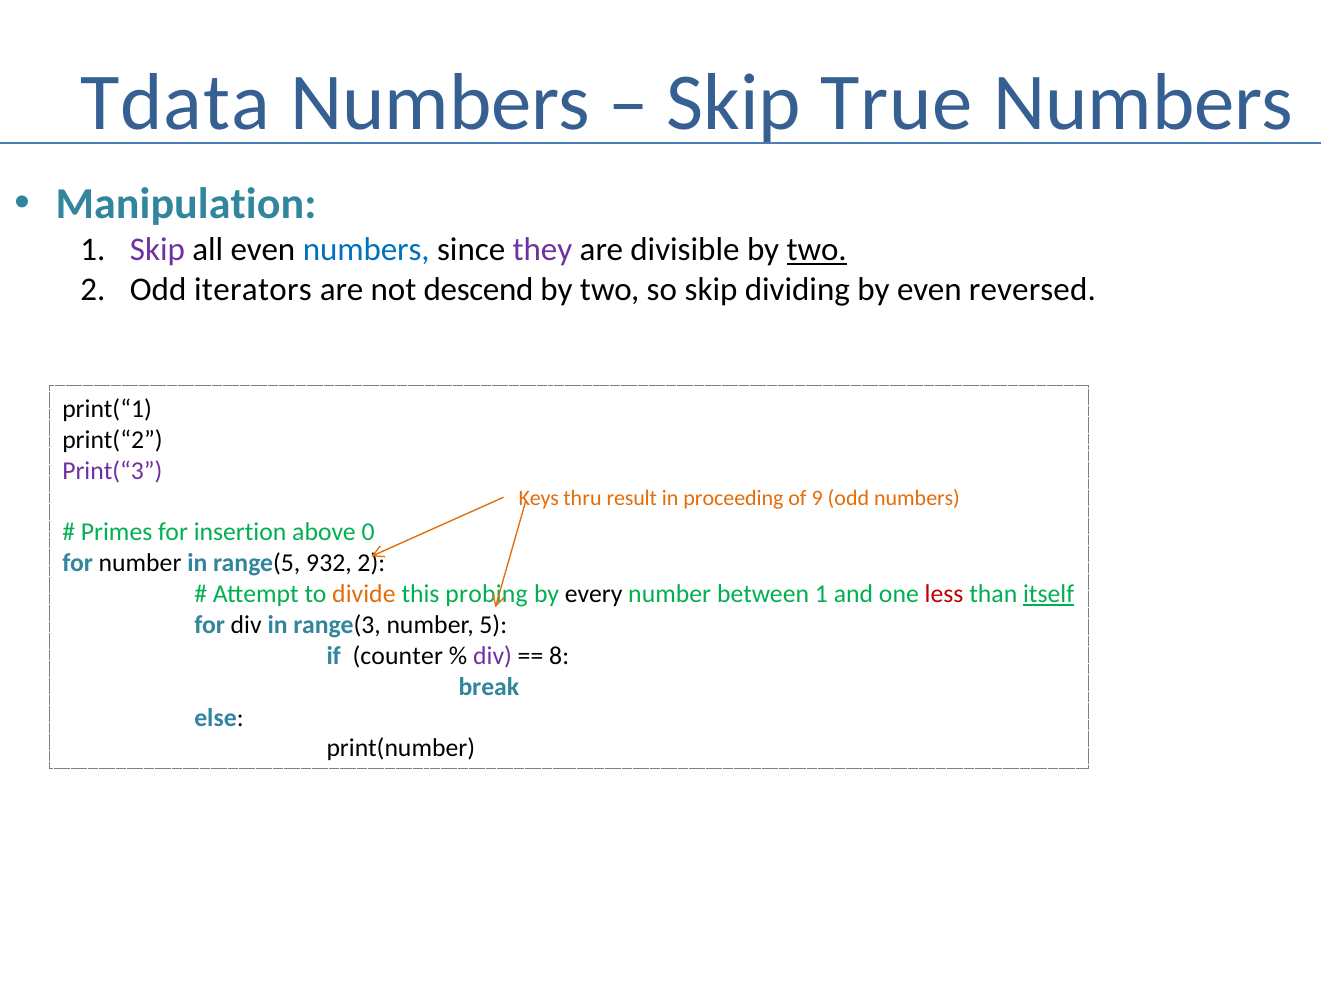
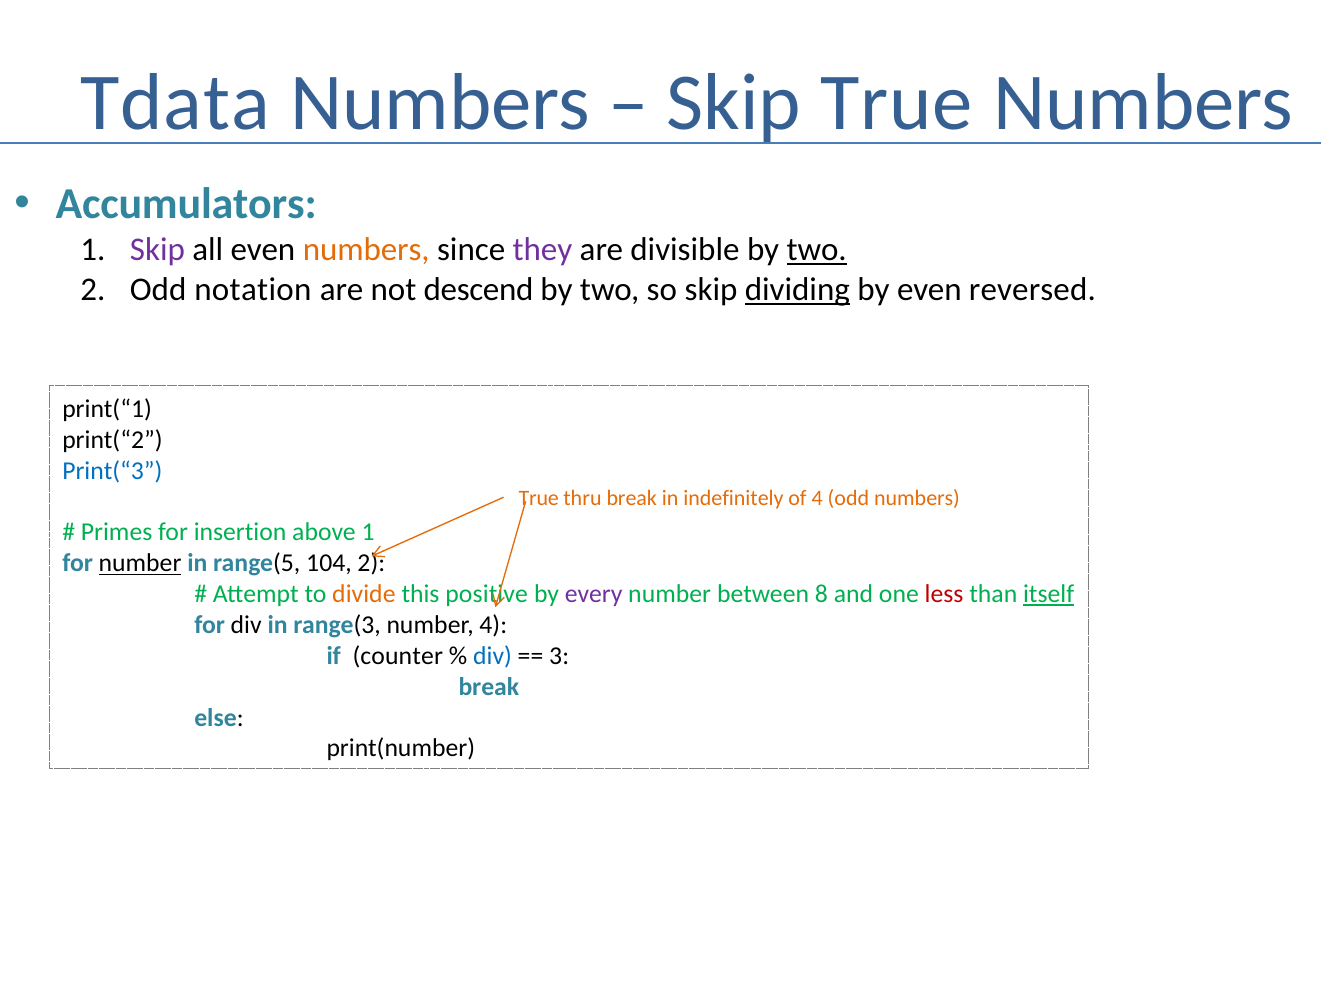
Manipulation: Manipulation -> Accumulators
numbers at (366, 250) colour: blue -> orange
iterators: iterators -> notation
dividing underline: none -> present
Print(“3 colour: purple -> blue
Keys at (539, 498): Keys -> True
thru result: result -> break
proceeding: proceeding -> indefinitely
of 9: 9 -> 4
above 0: 0 -> 1
number at (140, 563) underline: none -> present
932: 932 -> 104
probing: probing -> positive
every colour: black -> purple
between 1: 1 -> 8
number 5: 5 -> 4
div at (493, 656) colour: purple -> blue
8: 8 -> 3
